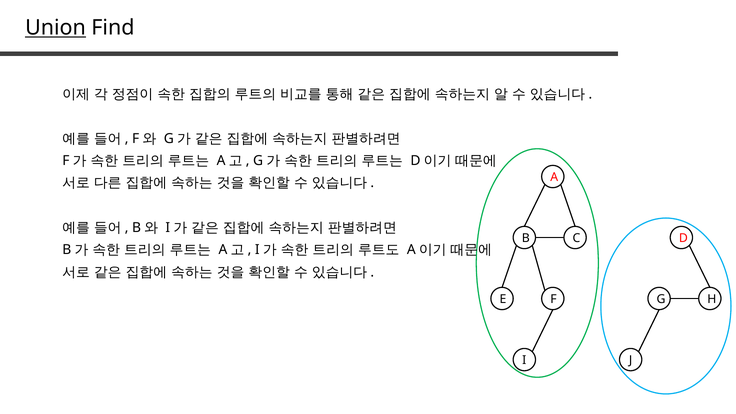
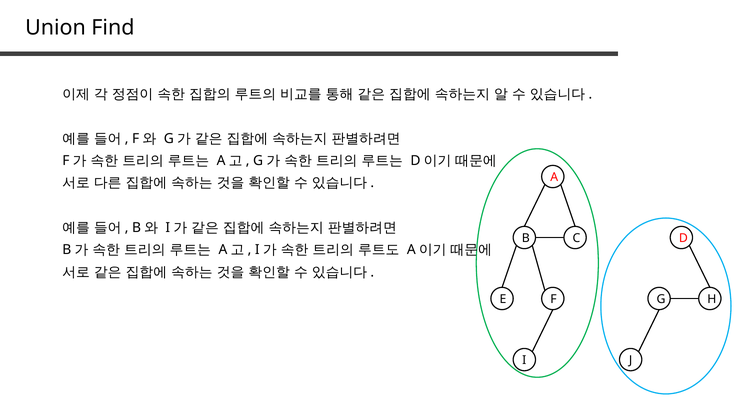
Union underline: present -> none
